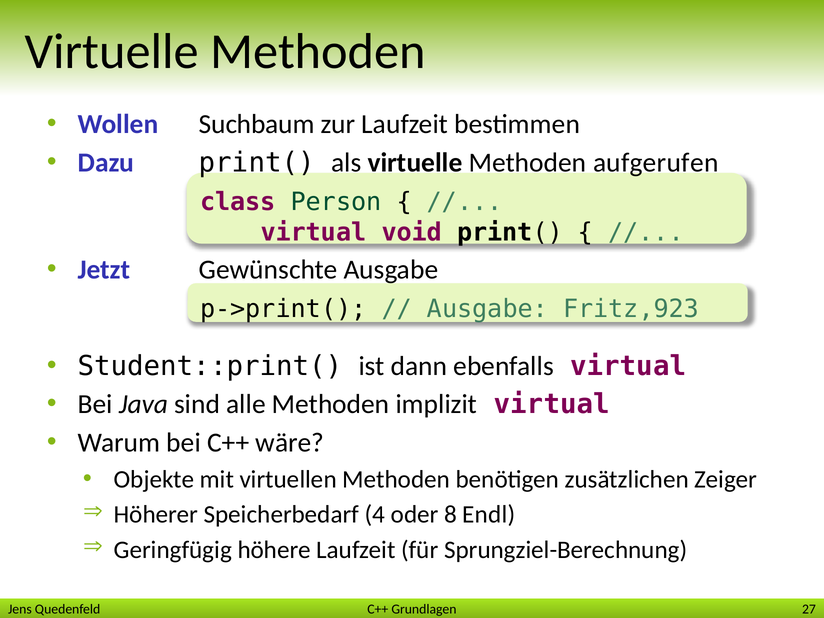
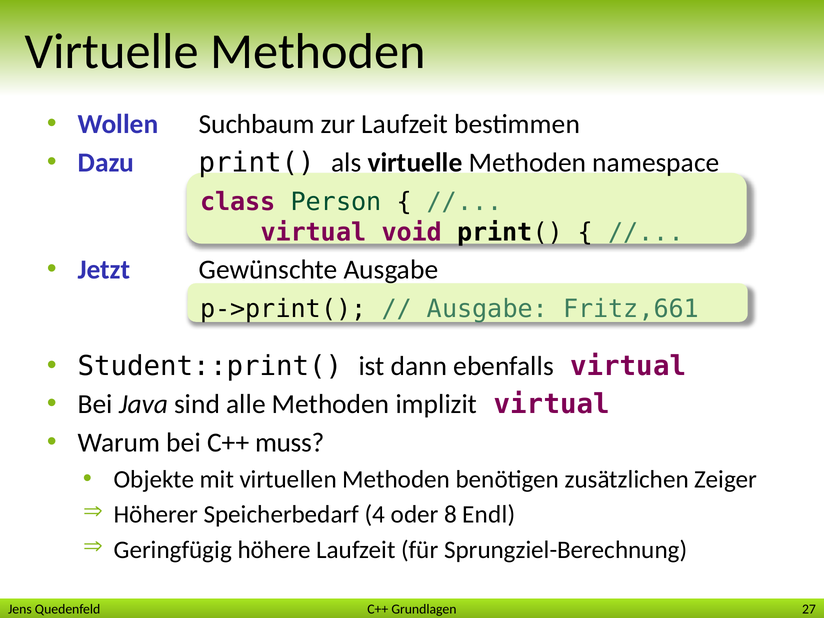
aufgerufen: aufgerufen -> namespace
Fritz,923: Fritz,923 -> Fritz,661
wäre: wäre -> muss
